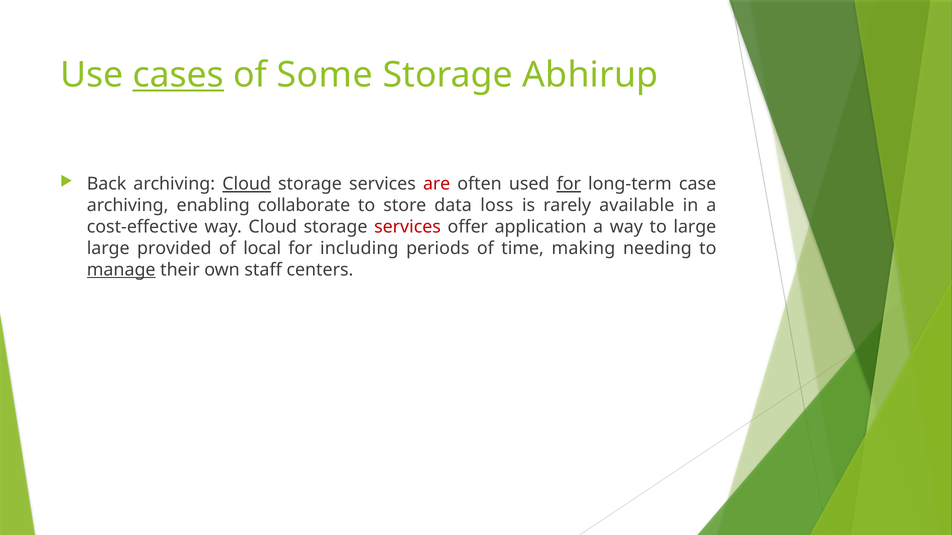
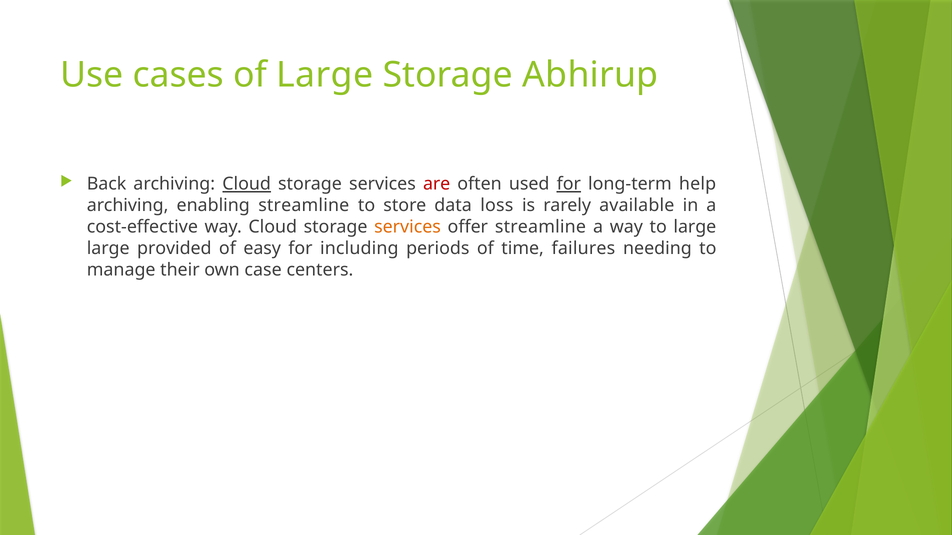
cases underline: present -> none
of Some: Some -> Large
case: case -> help
enabling collaborate: collaborate -> streamline
services at (408, 227) colour: red -> orange
offer application: application -> streamline
local: local -> easy
making: making -> failures
manage underline: present -> none
staff: staff -> case
